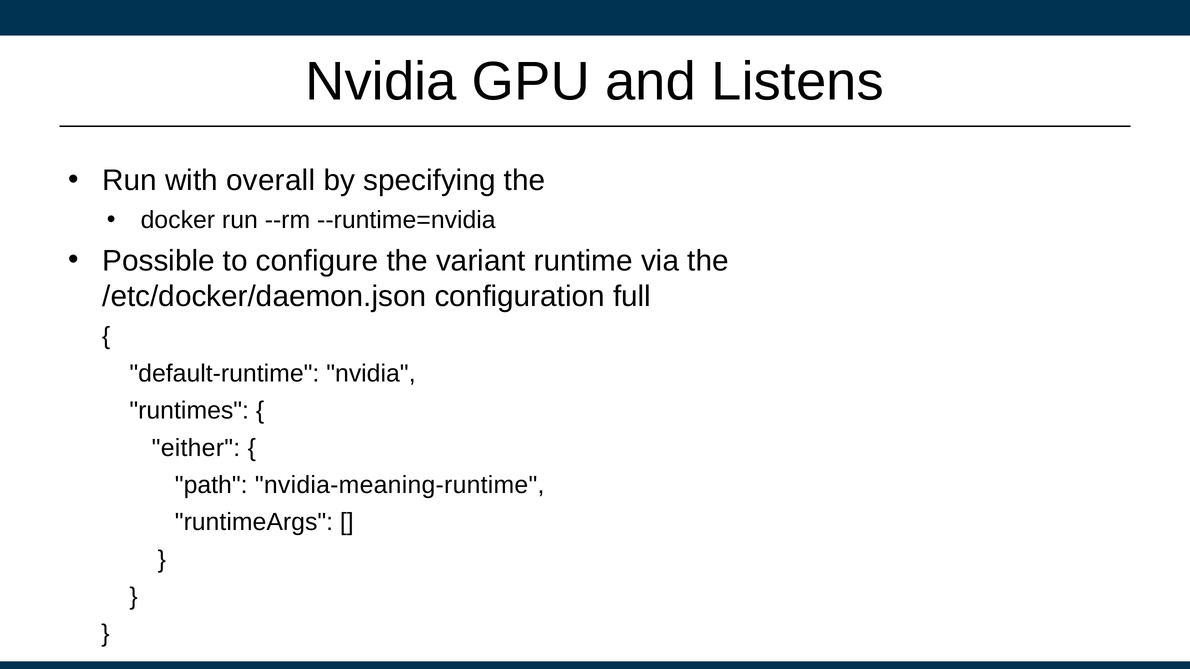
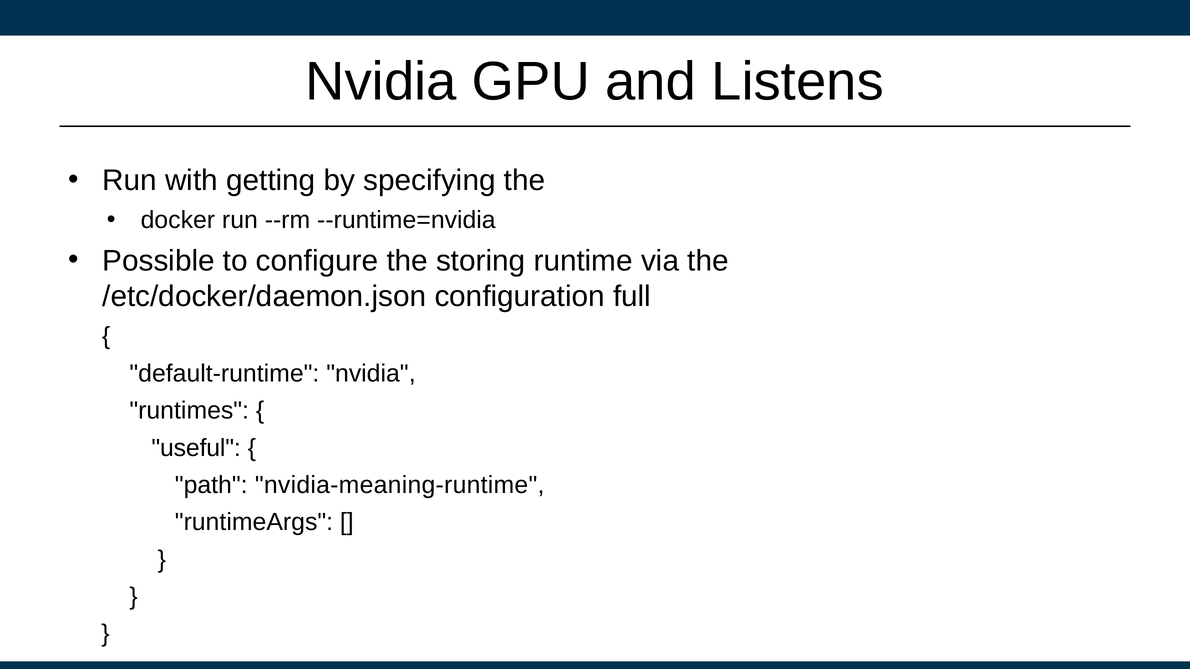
overall: overall -> getting
variant: variant -> storing
either: either -> useful
